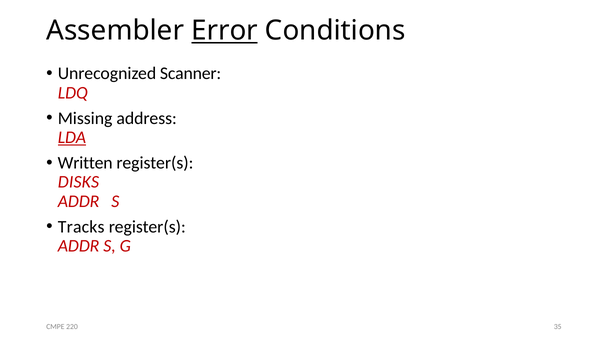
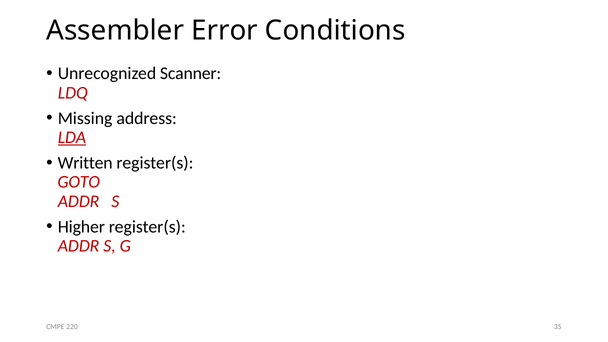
Error underline: present -> none
DISKS: DISKS -> GOTO
Tracks: Tracks -> Higher
